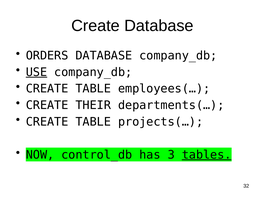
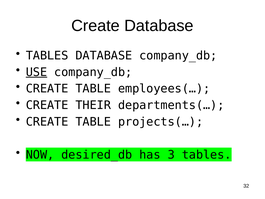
ORDERS at (47, 56): ORDERS -> TABLES
control_db: control_db -> desired_db
tables at (207, 155) underline: present -> none
